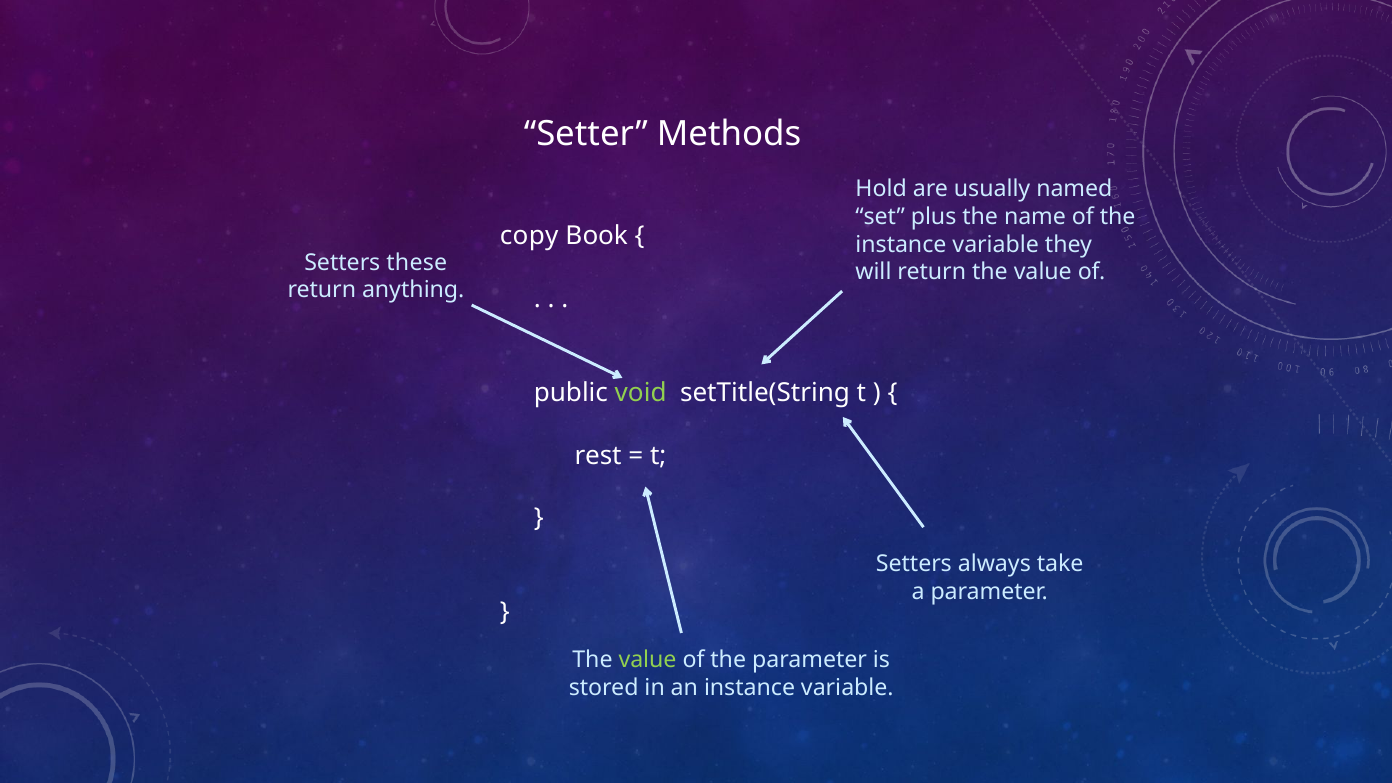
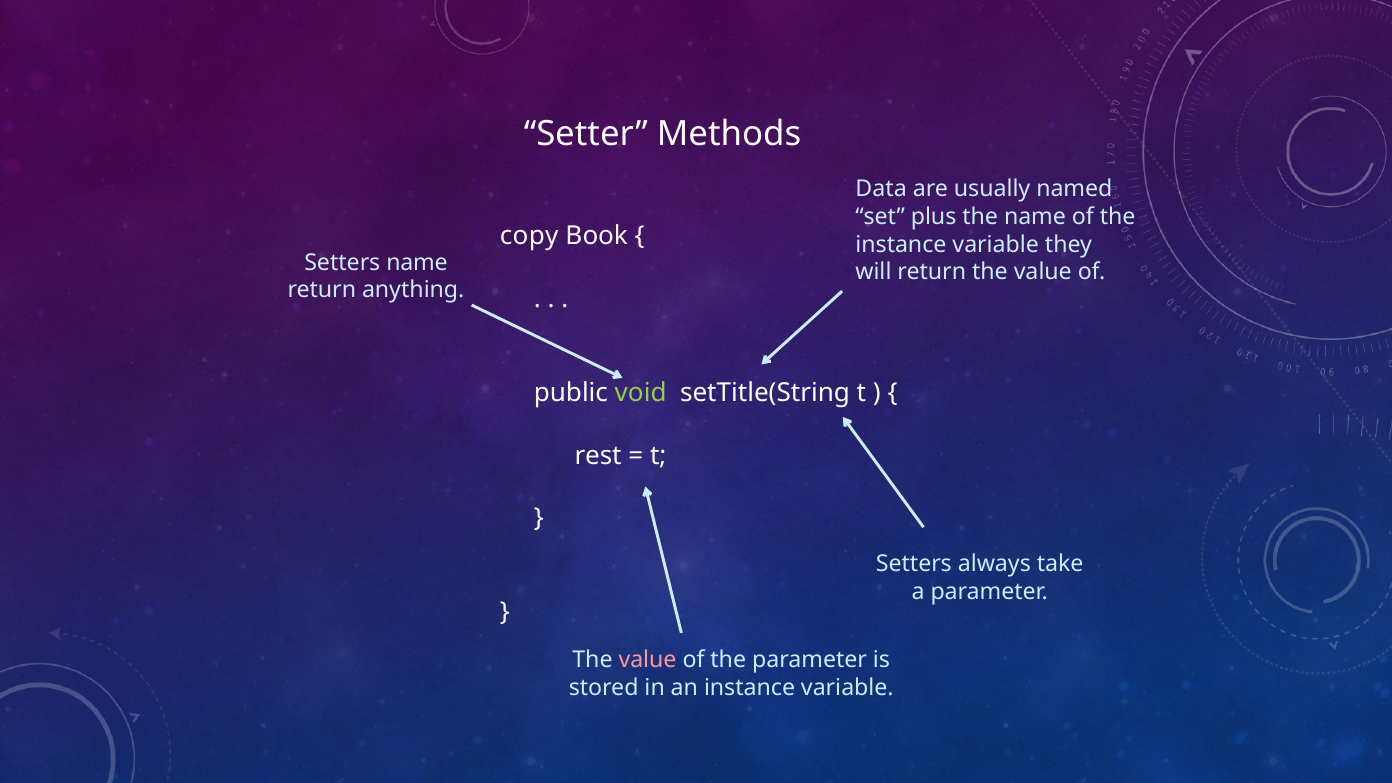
Hold: Hold -> Data
Setters these: these -> name
value at (648, 660) colour: light green -> pink
